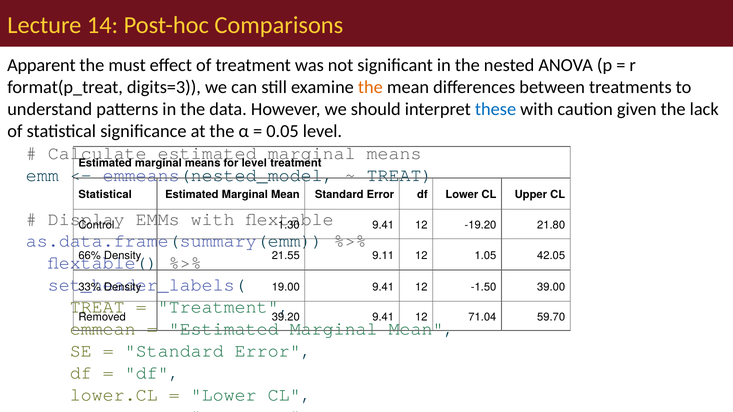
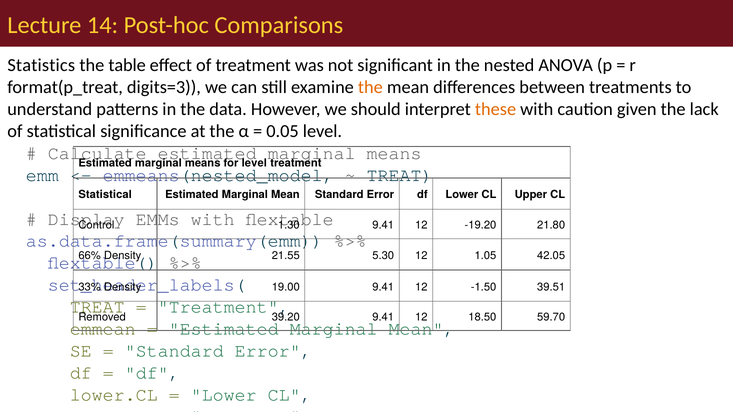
Apparent: Apparent -> Statistics
must: must -> table
these colour: blue -> orange
9.11: 9.11 -> 5.30
39.00: 39.00 -> 39.51
71.04: 71.04 -> 18.50
